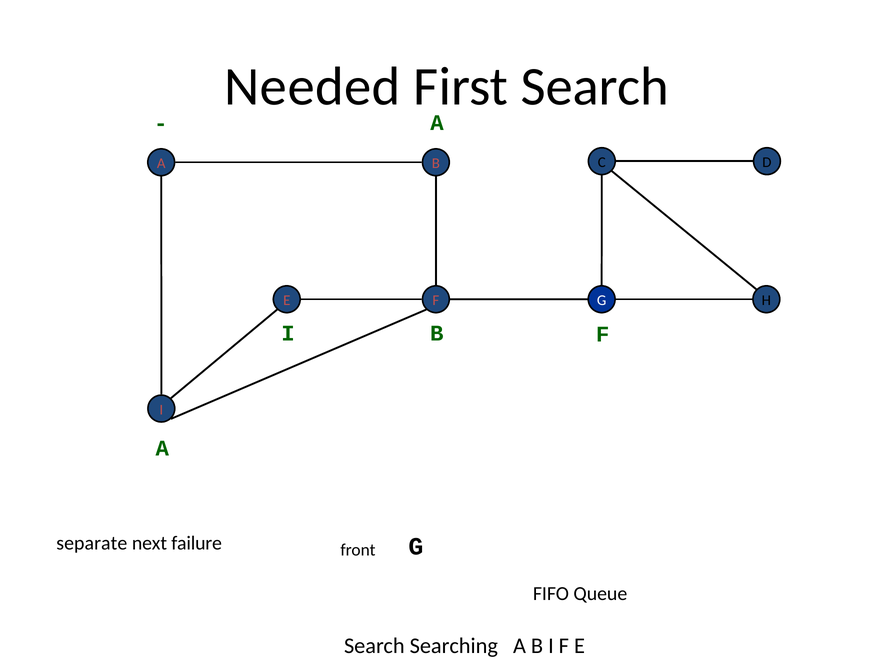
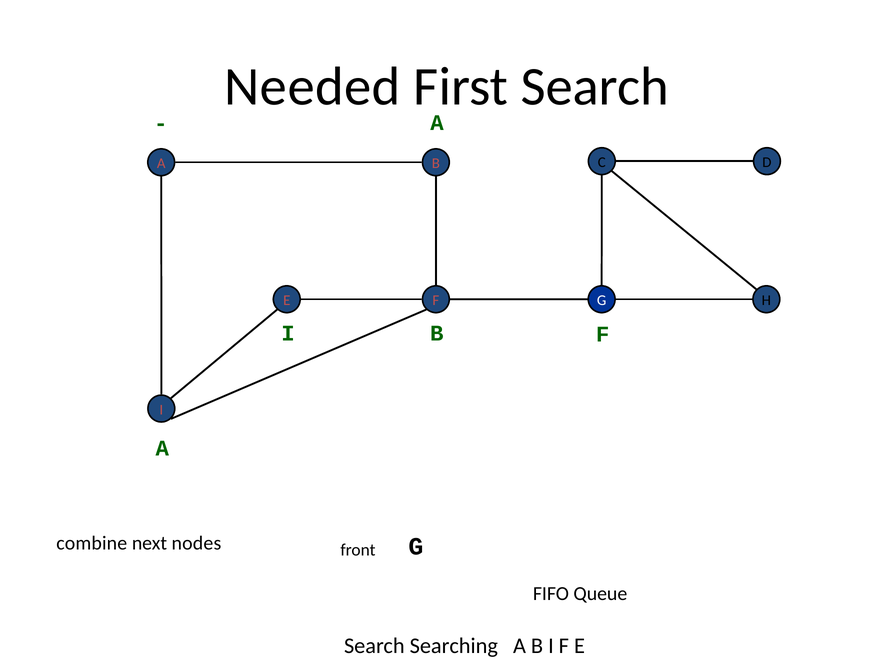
separate: separate -> combine
failure: failure -> nodes
